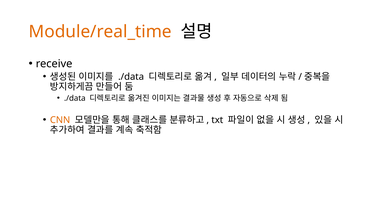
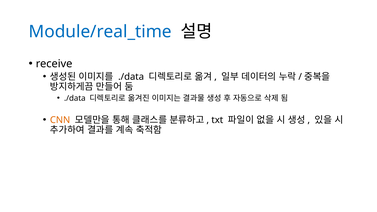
Module/real_time colour: orange -> blue
